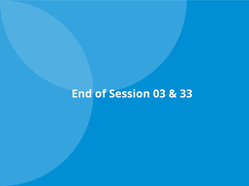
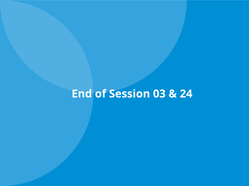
33: 33 -> 24
